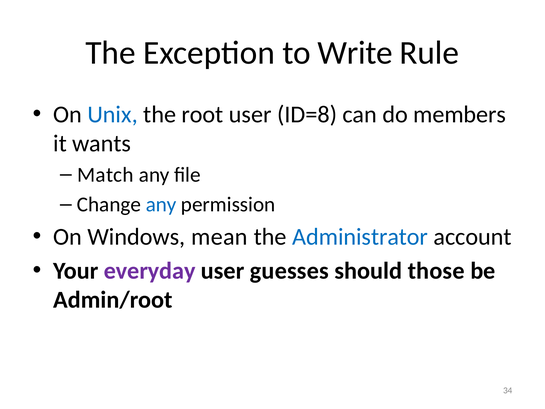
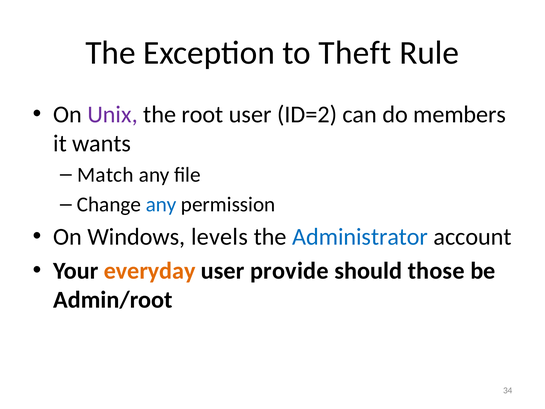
Write: Write -> Theft
Unix colour: blue -> purple
ID=8: ID=8 -> ID=2
mean: mean -> levels
everyday colour: purple -> orange
guesses: guesses -> provide
